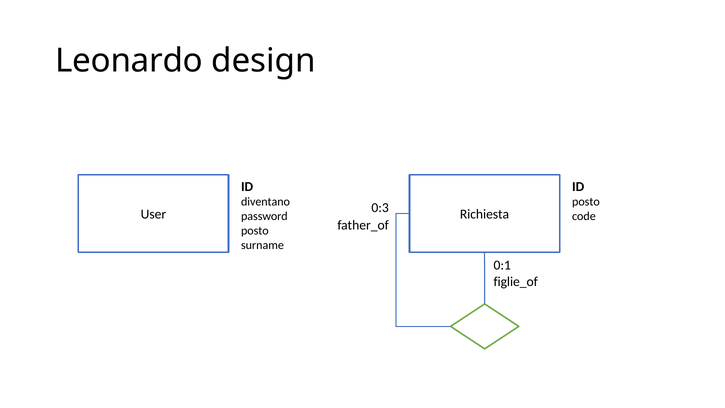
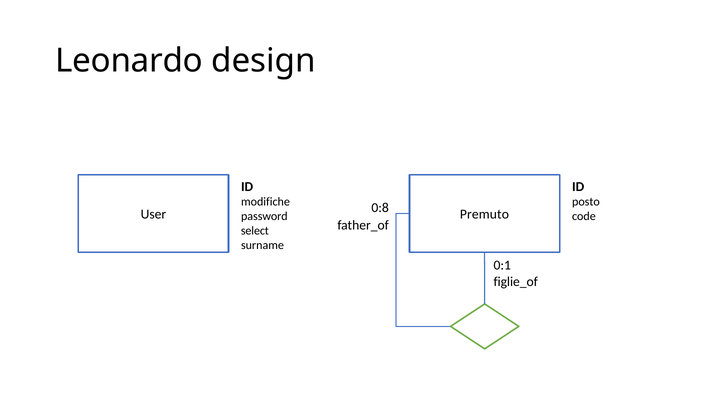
diventano: diventano -> modifiche
0:3: 0:3 -> 0:8
Richiesta: Richiesta -> Premuto
posto at (255, 231): posto -> select
